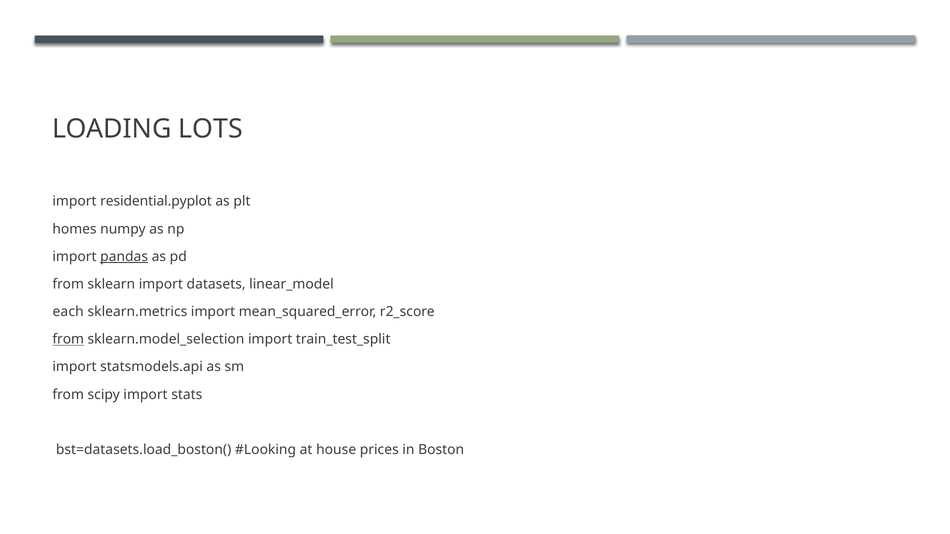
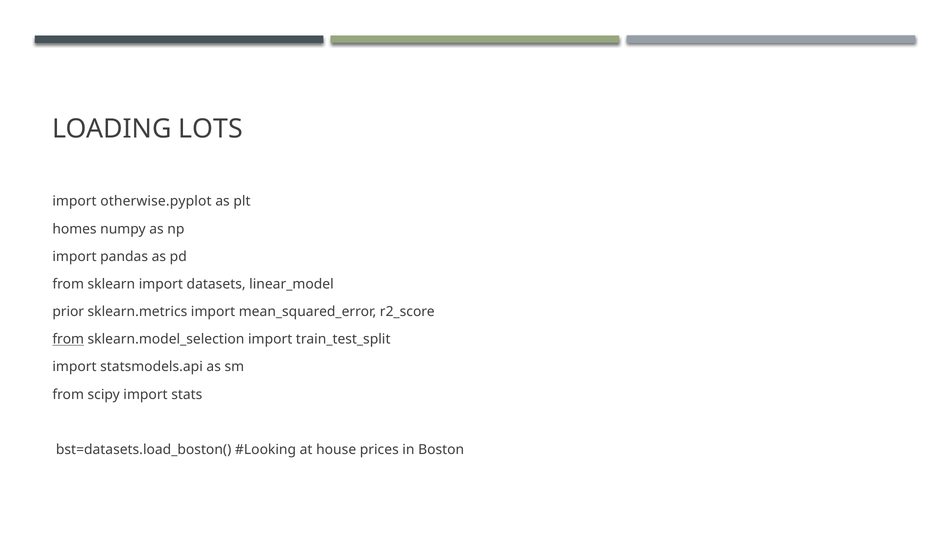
residential.pyplot: residential.pyplot -> otherwise.pyplot
pandas underline: present -> none
each: each -> prior
